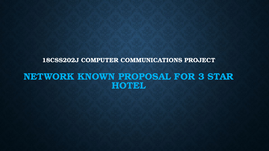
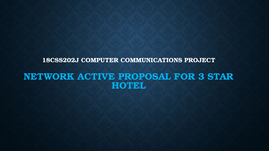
KNOWN: KNOWN -> ACTIVE
